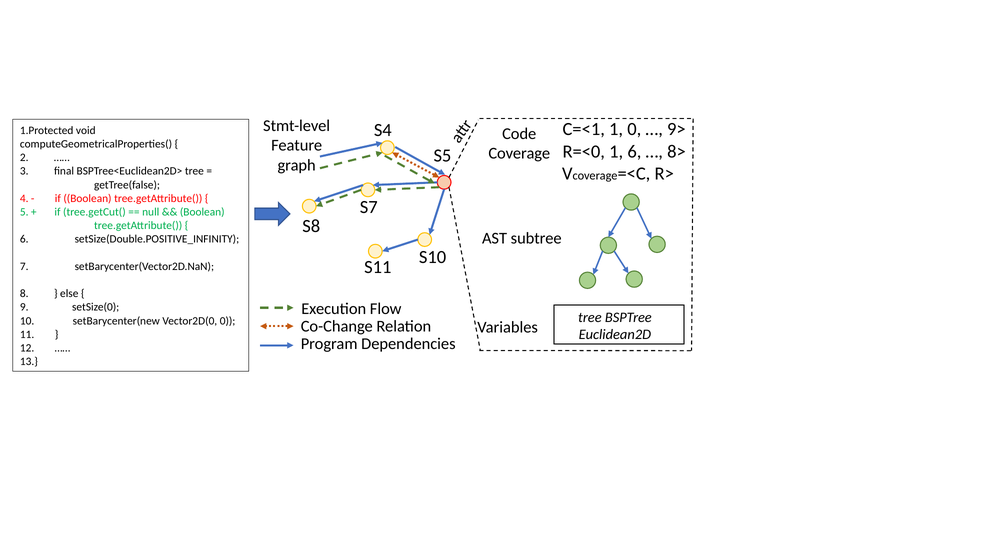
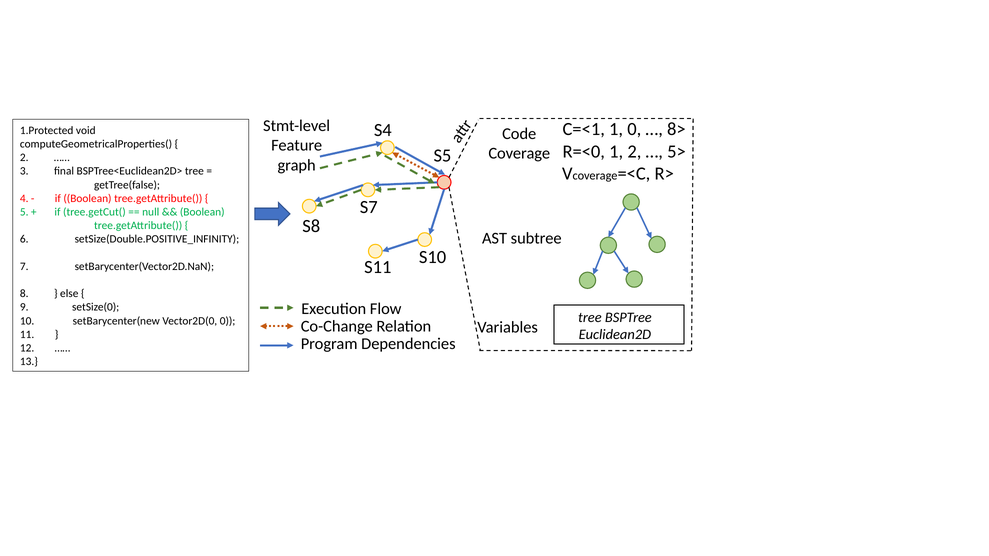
9>: 9> -> 8>
1 6: 6 -> 2
8>: 8> -> 5>
